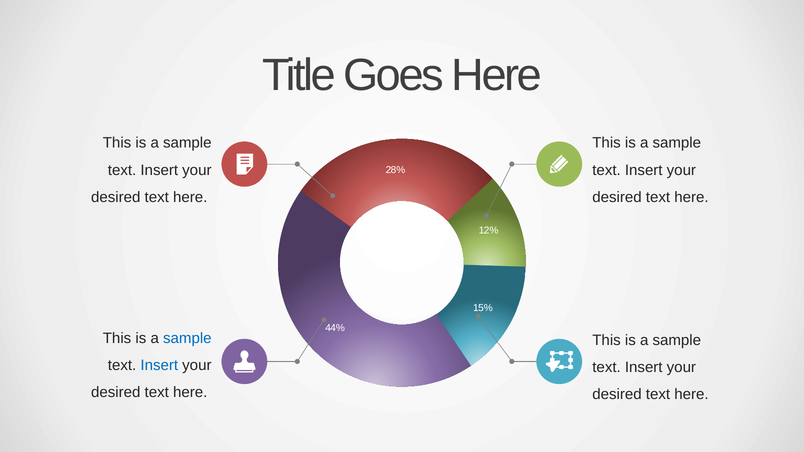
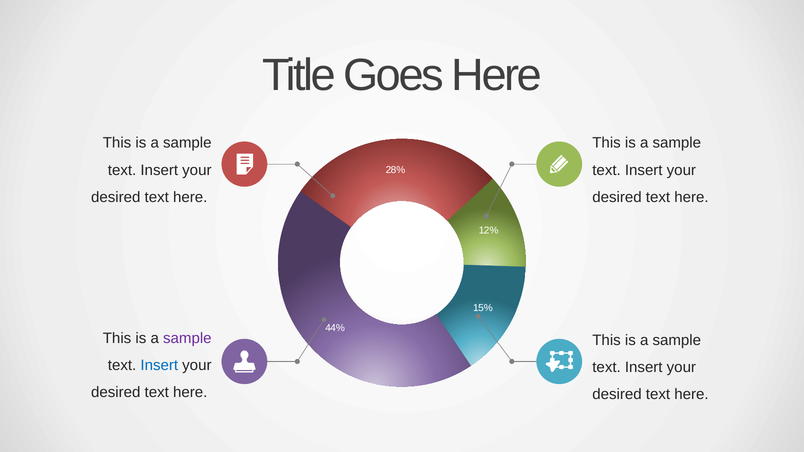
sample at (187, 338) colour: blue -> purple
